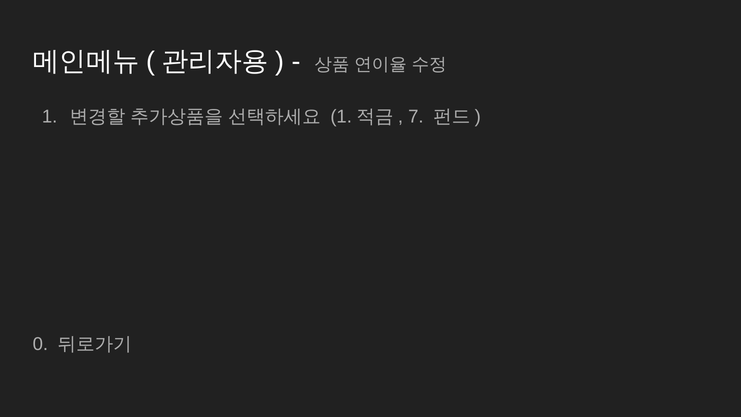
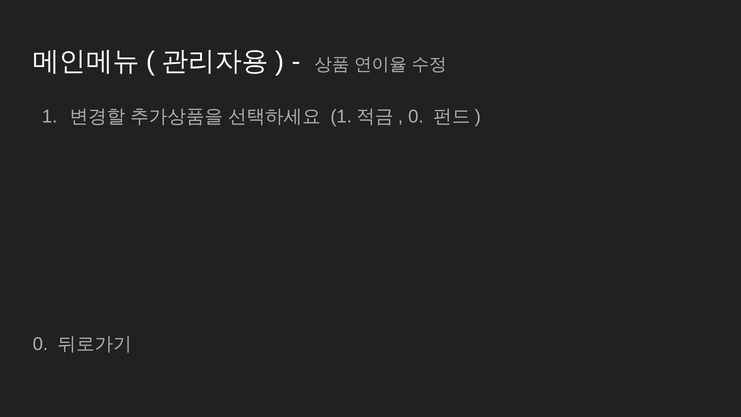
7 at (416, 117): 7 -> 0
